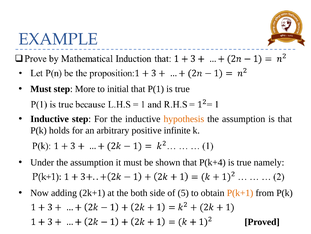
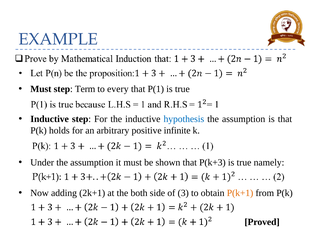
More: More -> Term
initial: initial -> every
hypothesis colour: orange -> blue
P(k+4: P(k+4 -> P(k+3
5: 5 -> 3
